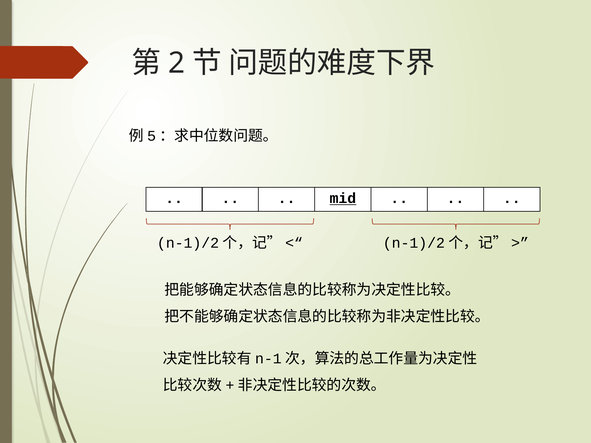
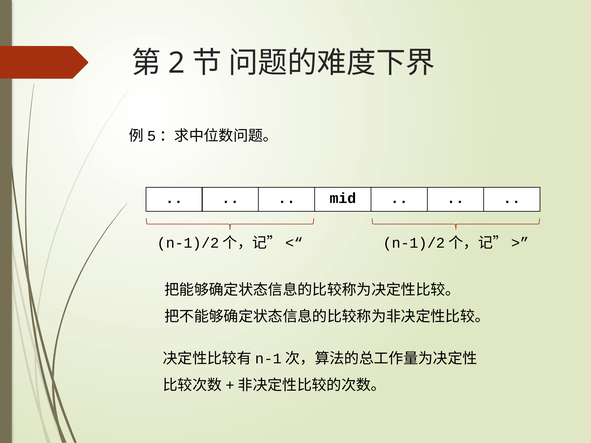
mid underline: present -> none
